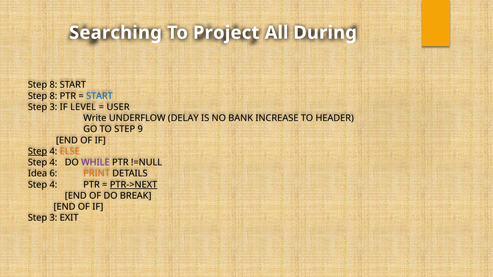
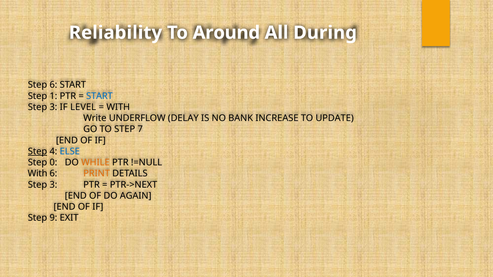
Searching: Searching -> Reliability
Project: Project -> Around
8 at (53, 85): 8 -> 6
8 at (53, 96): 8 -> 1
USER at (118, 107): USER -> WITH
HEADER: HEADER -> UPDATE
9: 9 -> 7
ELSE colour: orange -> blue
4 at (53, 163): 4 -> 0
WHILE colour: purple -> orange
Idea at (37, 174): Idea -> With
4 at (53, 185): 4 -> 3
PTR->NEXT underline: present -> none
BREAK: BREAK -> AGAIN
3 at (53, 218): 3 -> 9
